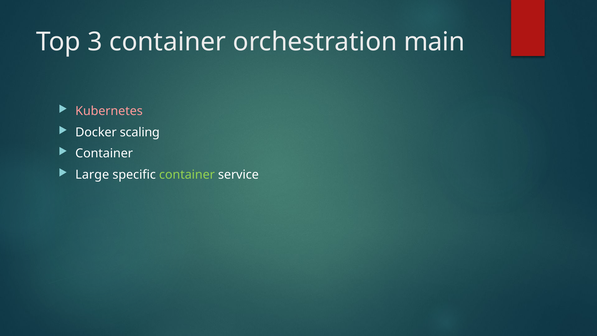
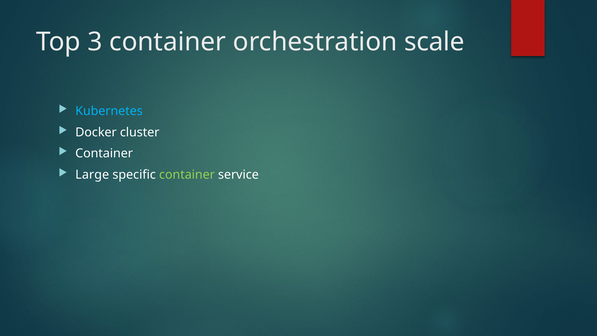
main: main -> scale
Kubernetes colour: pink -> light blue
scaling: scaling -> cluster
